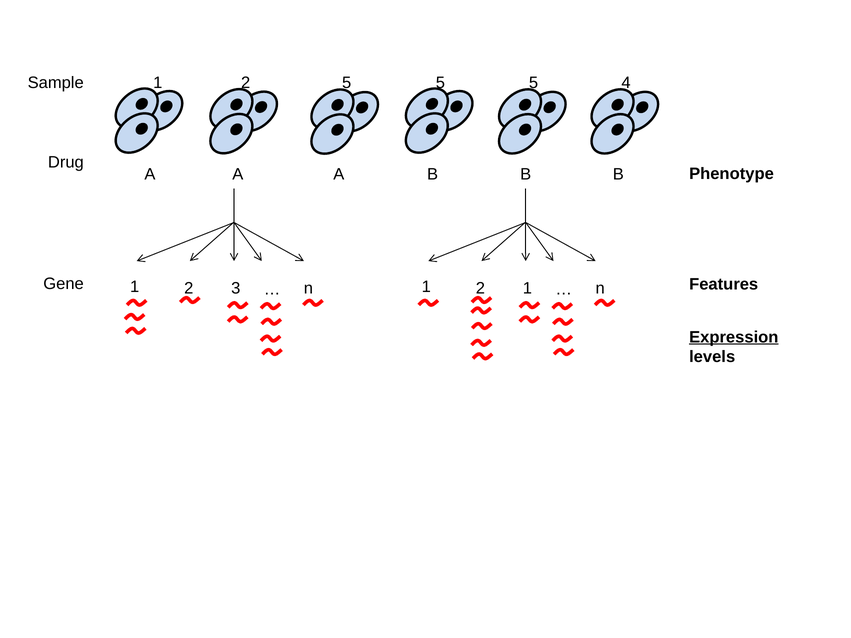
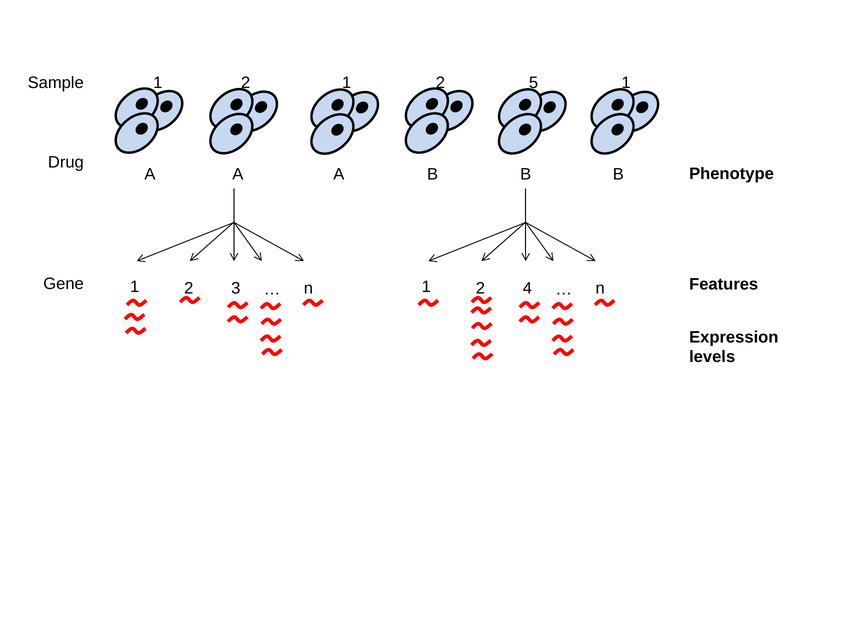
Sample 5: 5 -> 1
5 at (440, 83): 5 -> 2
5 4: 4 -> 1
1 at (527, 288): 1 -> 4
Expression underline: present -> none
